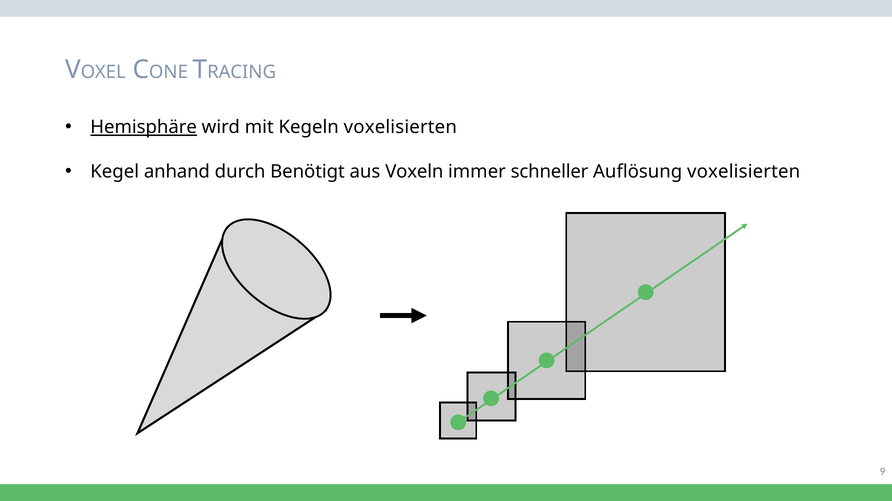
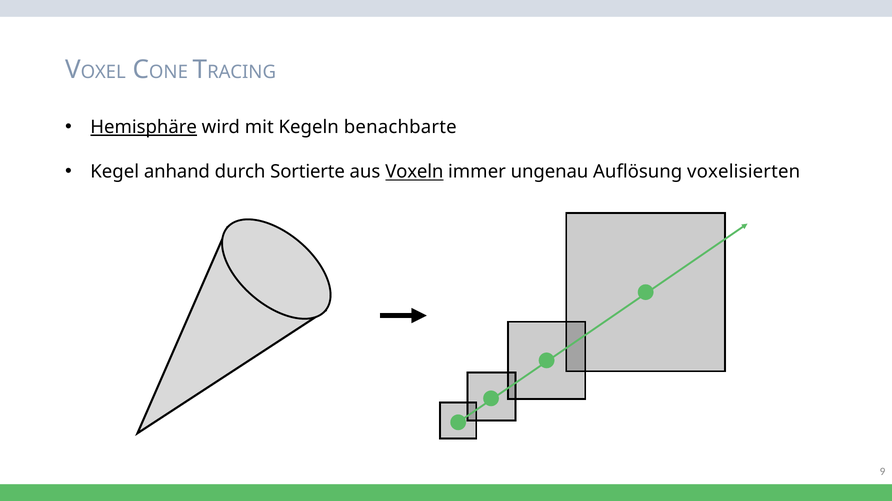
Kegeln voxelisierten: voxelisierten -> benachbarte
Benötigt: Benötigt -> Sortierte
Voxeln underline: none -> present
schneller: schneller -> ungenau
